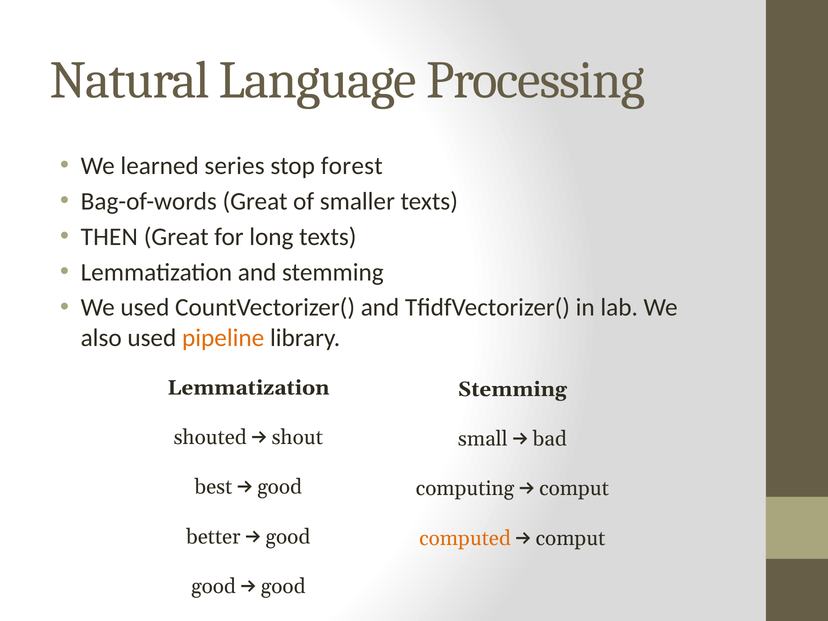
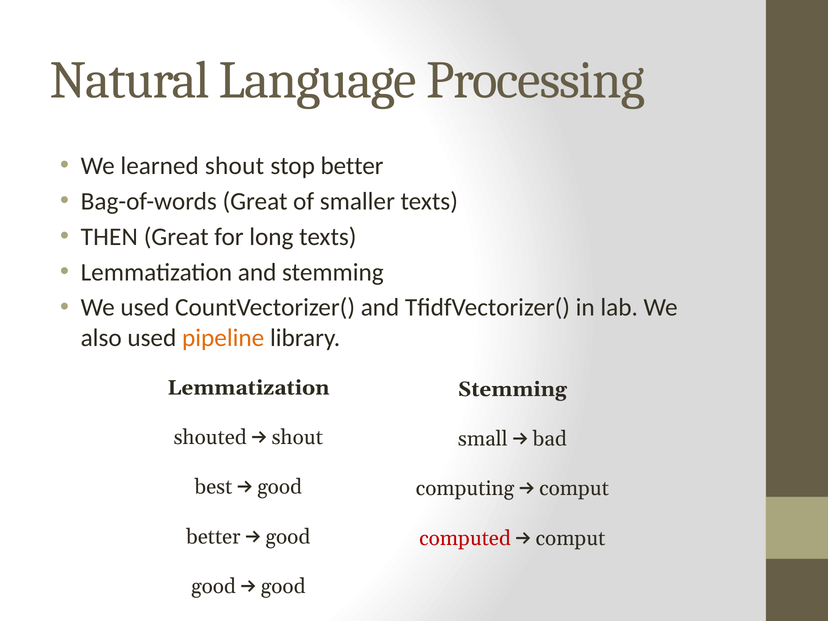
learned series: series -> shout
stop forest: forest -> better
computed colour: orange -> red
